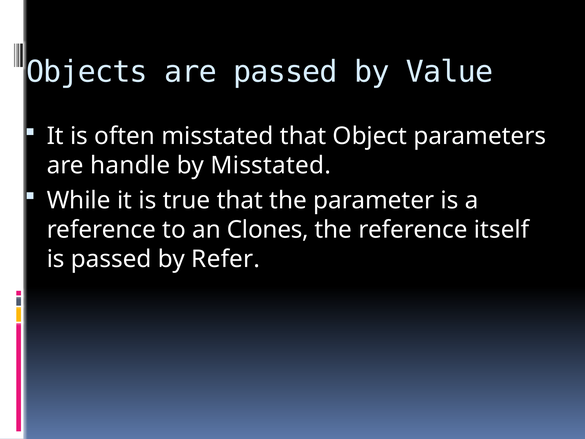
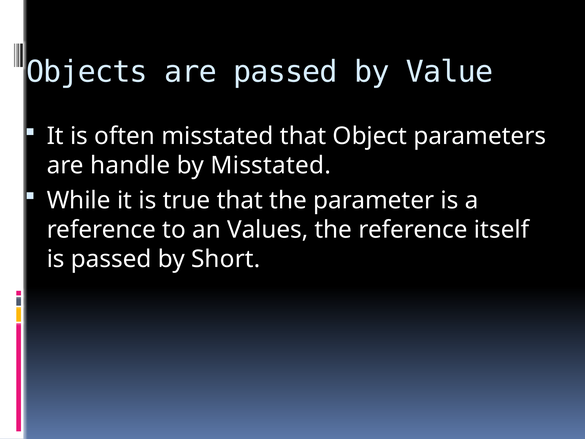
Clones: Clones -> Values
Refer: Refer -> Short
